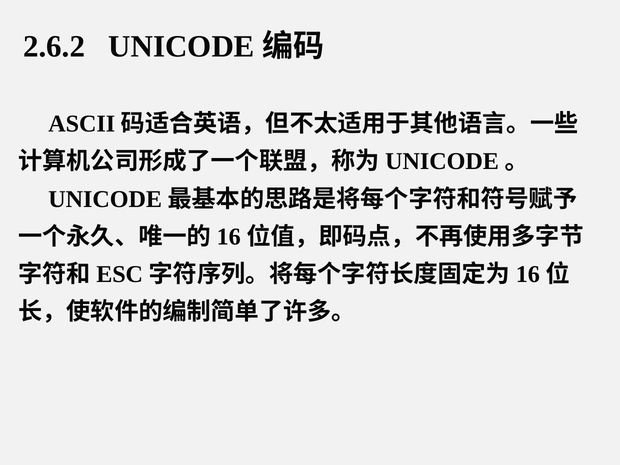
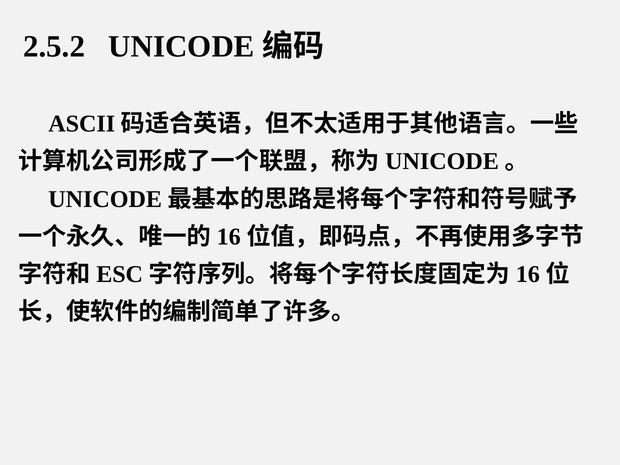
2.6.2: 2.6.2 -> 2.5.2
